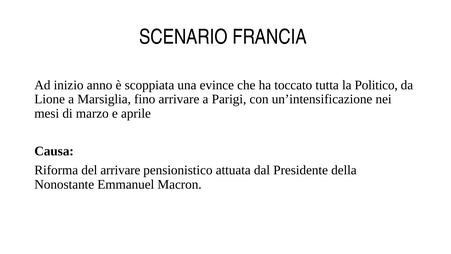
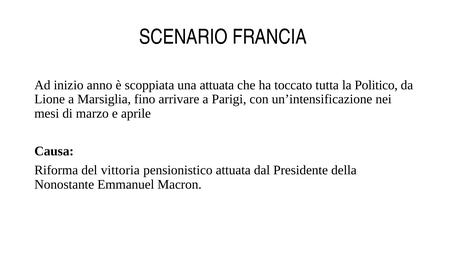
una evince: evince -> attuata
del arrivare: arrivare -> vittoria
